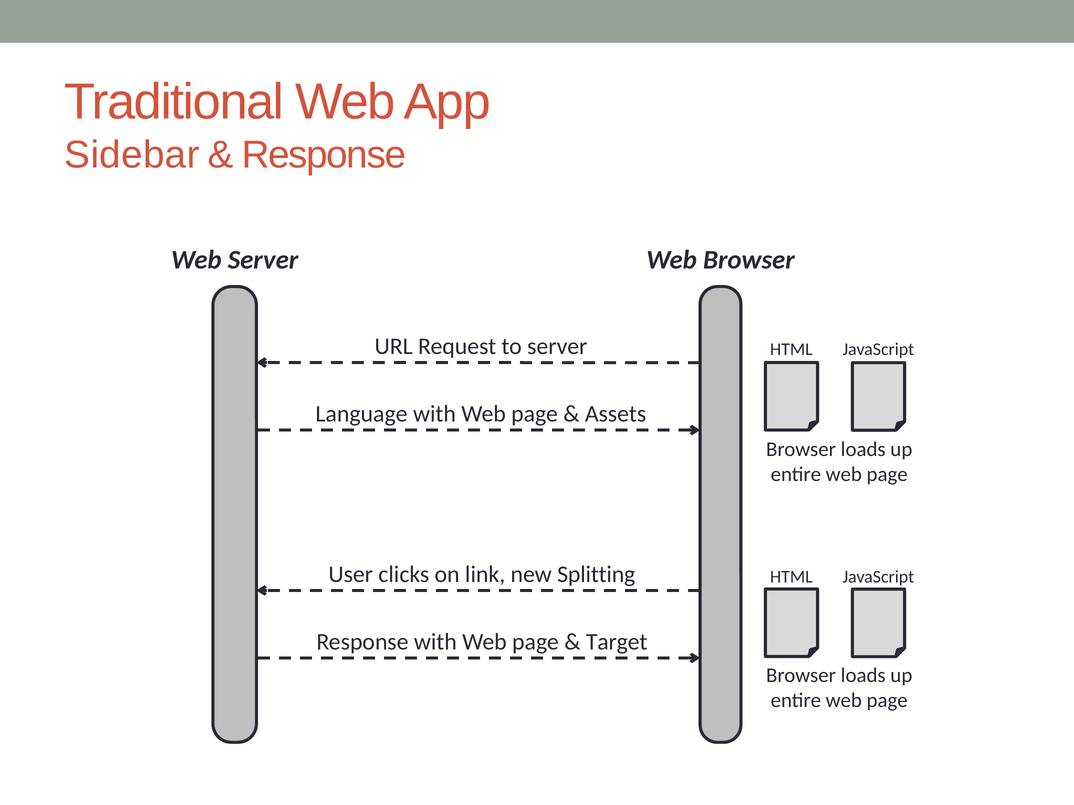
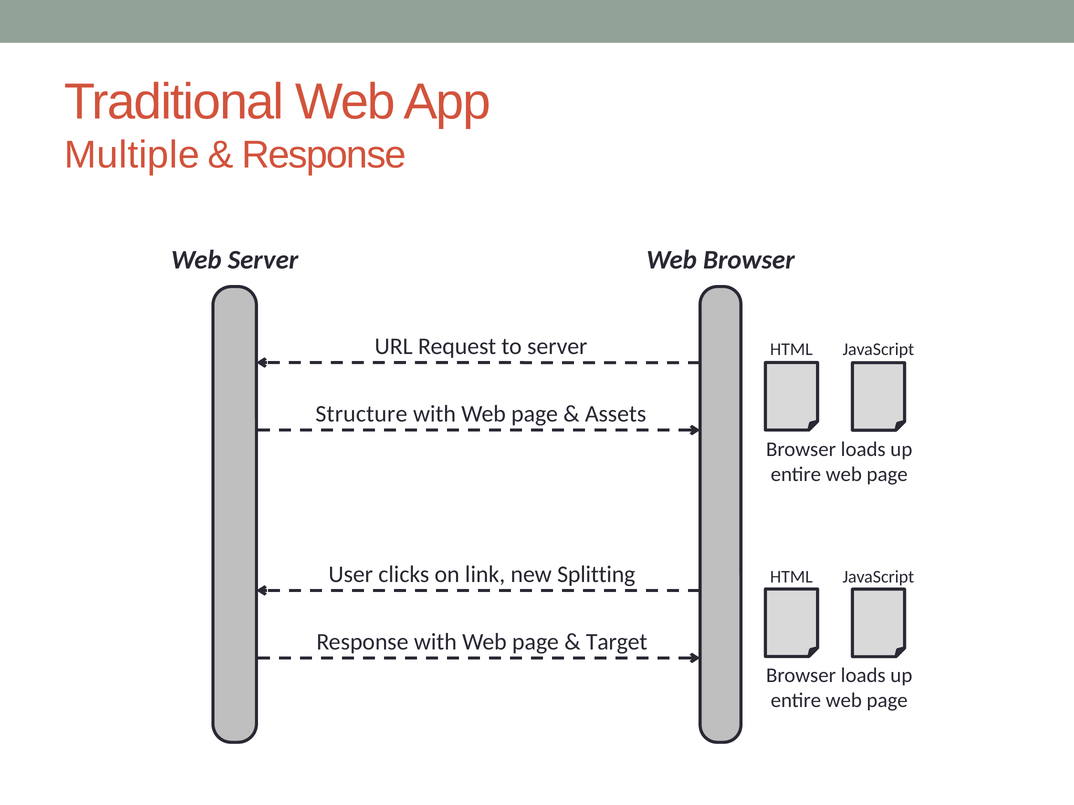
Sidebar: Sidebar -> Multiple
Language: Language -> Structure
